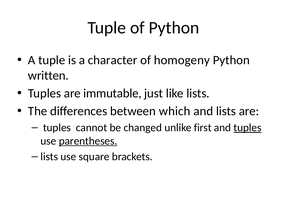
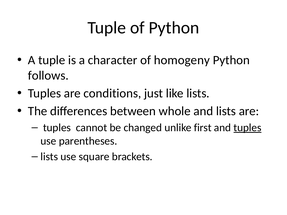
written: written -> follows
immutable: immutable -> conditions
which: which -> whole
parentheses underline: present -> none
